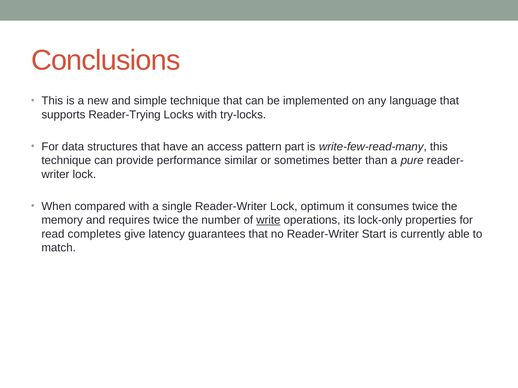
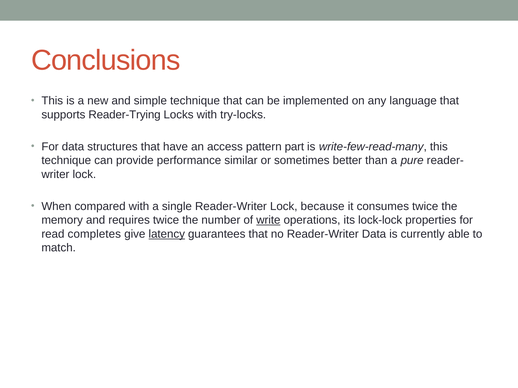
optimum: optimum -> because
lock-only: lock-only -> lock-lock
latency underline: none -> present
Reader-Writer Start: Start -> Data
